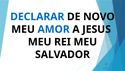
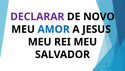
DECLARAR colour: blue -> purple
